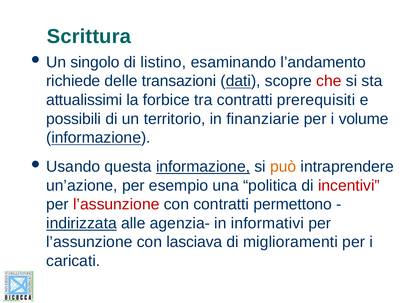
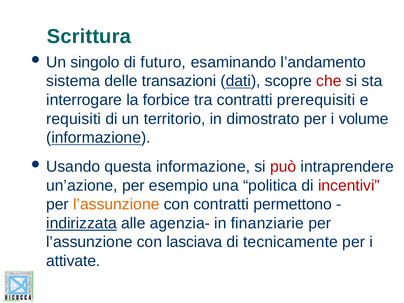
listino: listino -> futuro
richiede: richiede -> sistema
attualissimi: attualissimi -> interrogare
possibili: possibili -> requisiti
finanziarie: finanziarie -> dimostrato
informazione at (203, 167) underline: present -> none
può colour: orange -> red
l’assunzione at (116, 204) colour: red -> orange
informativi: informativi -> finanziarie
miglioramenti: miglioramenti -> tecnicamente
caricati: caricati -> attivate
